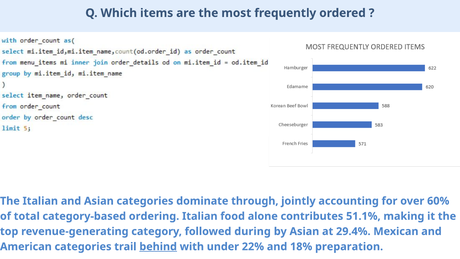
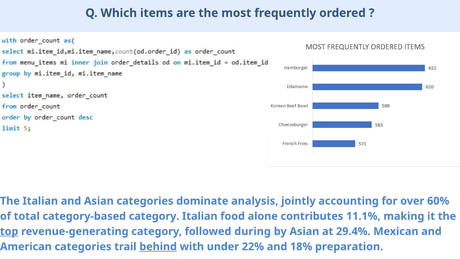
through: through -> analysis
category-based ordering: ordering -> category
51.1%: 51.1% -> 11.1%
top underline: none -> present
